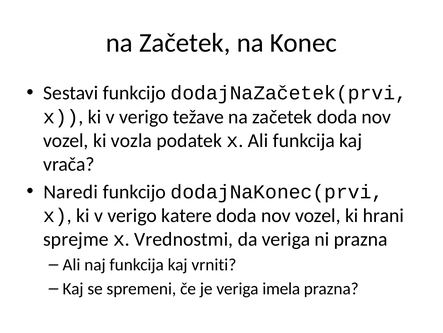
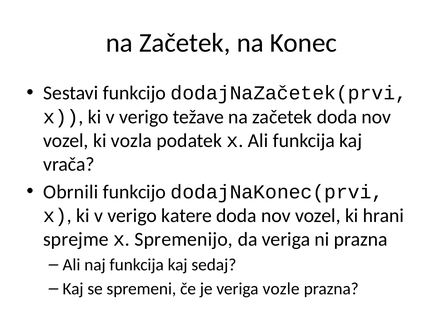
Naredi: Naredi -> Obrnili
Vrednostmi: Vrednostmi -> Spremenijo
vrniti: vrniti -> sedaj
imela: imela -> vozle
